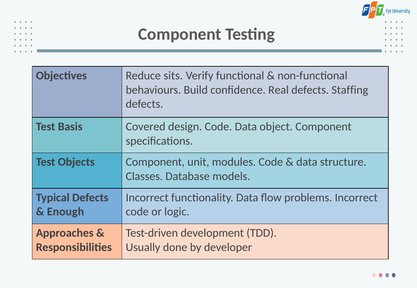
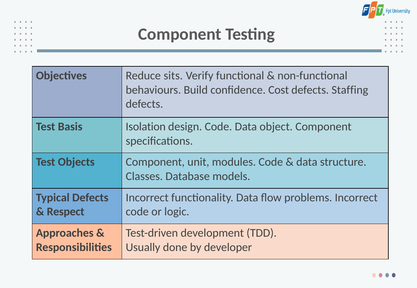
Real: Real -> Cost
Covered: Covered -> Isolation
Enough: Enough -> Respect
